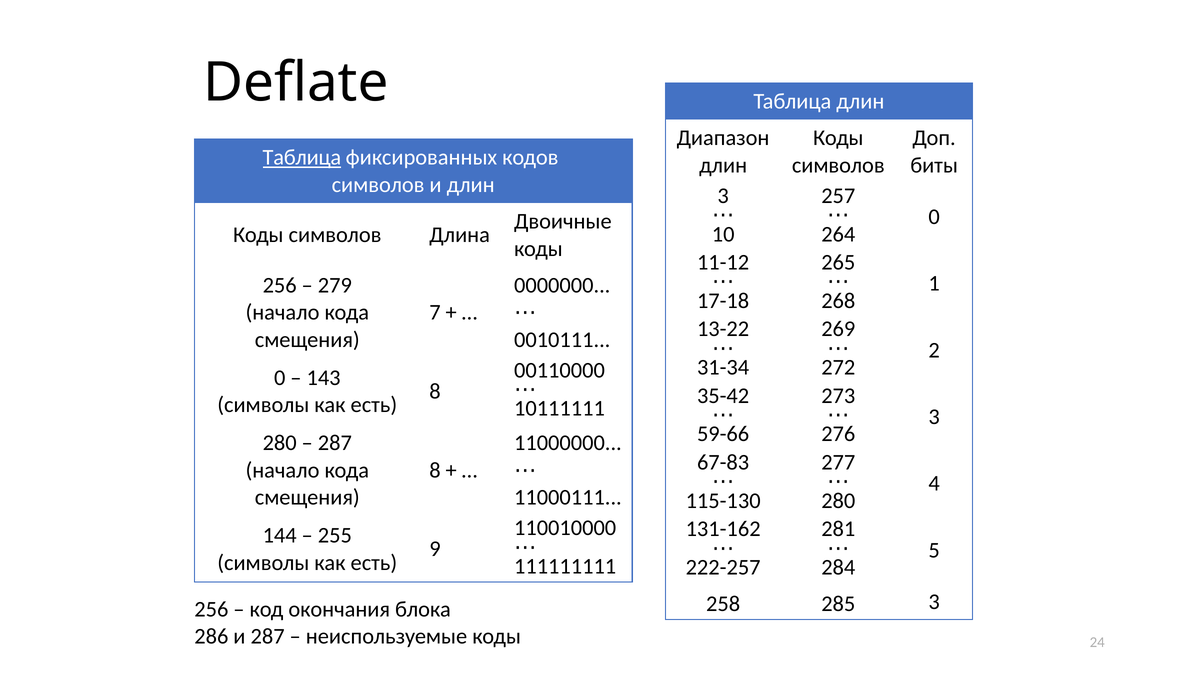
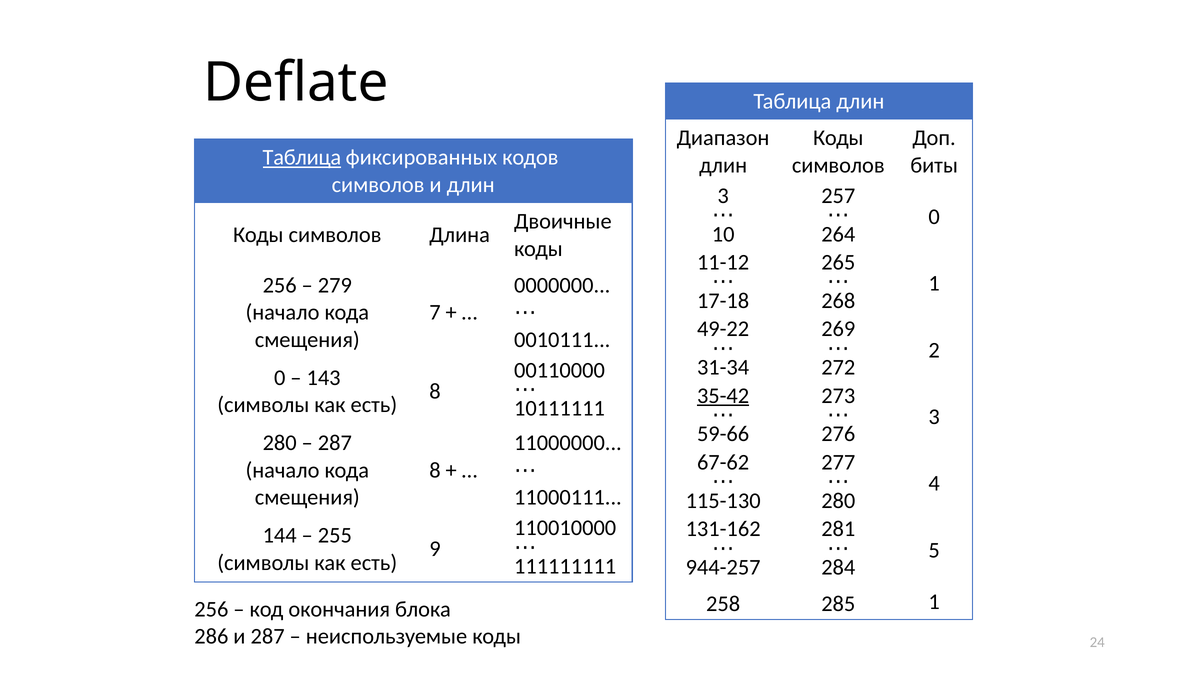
13-22: 13-22 -> 49-22
35-42 underline: none -> present
67-83: 67-83 -> 67-62
222-257: 222-257 -> 944-257
285 3: 3 -> 1
